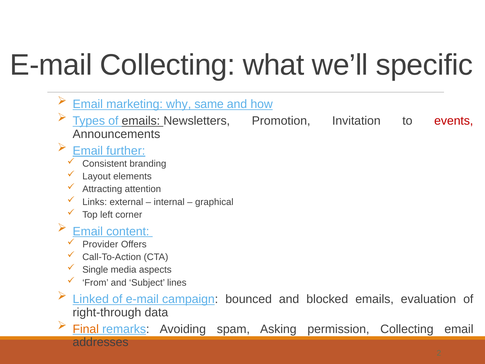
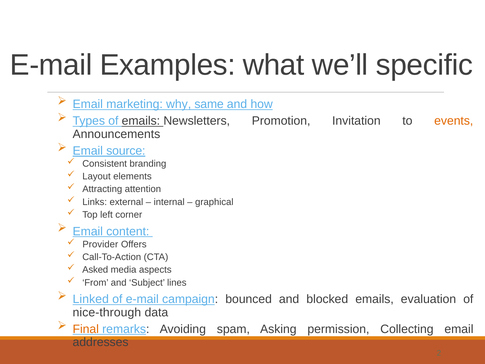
E-mail Collecting: Collecting -> Examples
events colour: red -> orange
further: further -> source
Single: Single -> Asked
right-through: right-through -> nice-through
